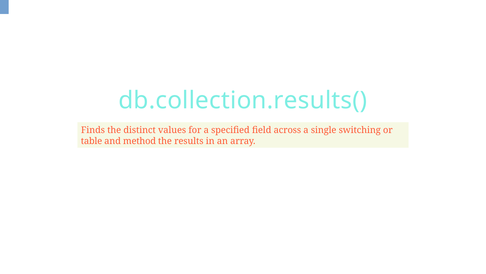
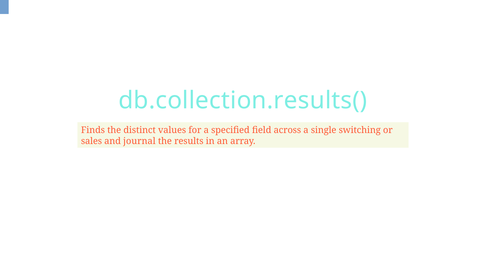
table: table -> sales
method: method -> journal
